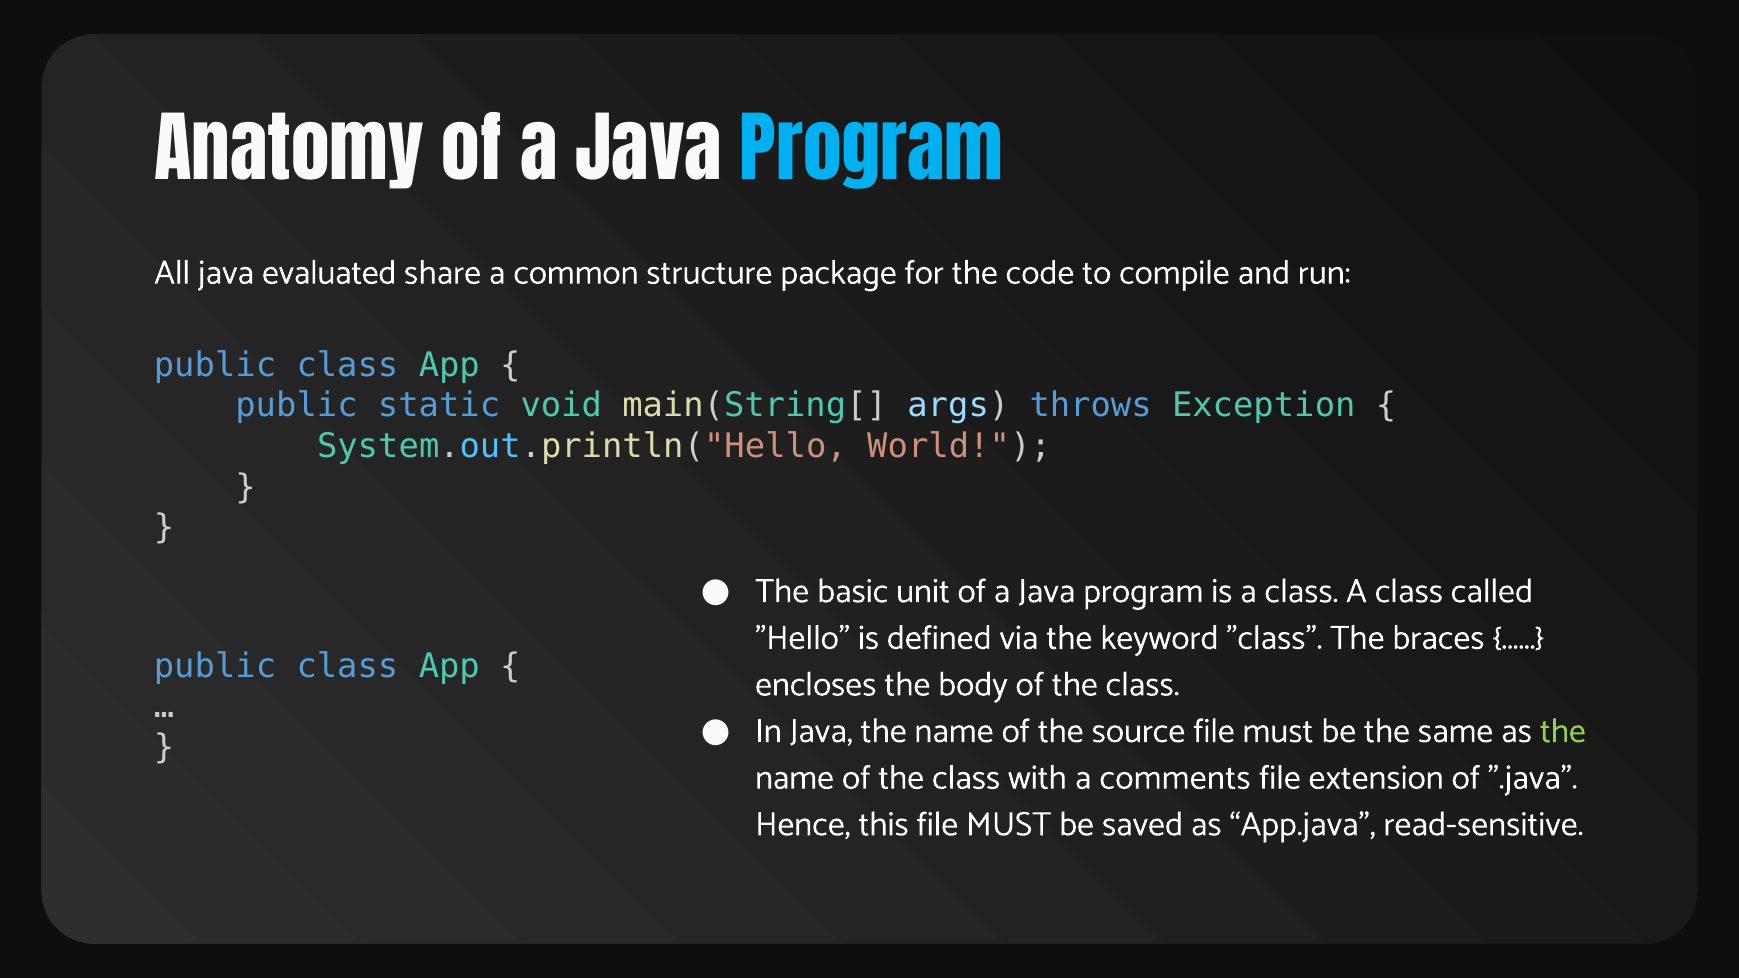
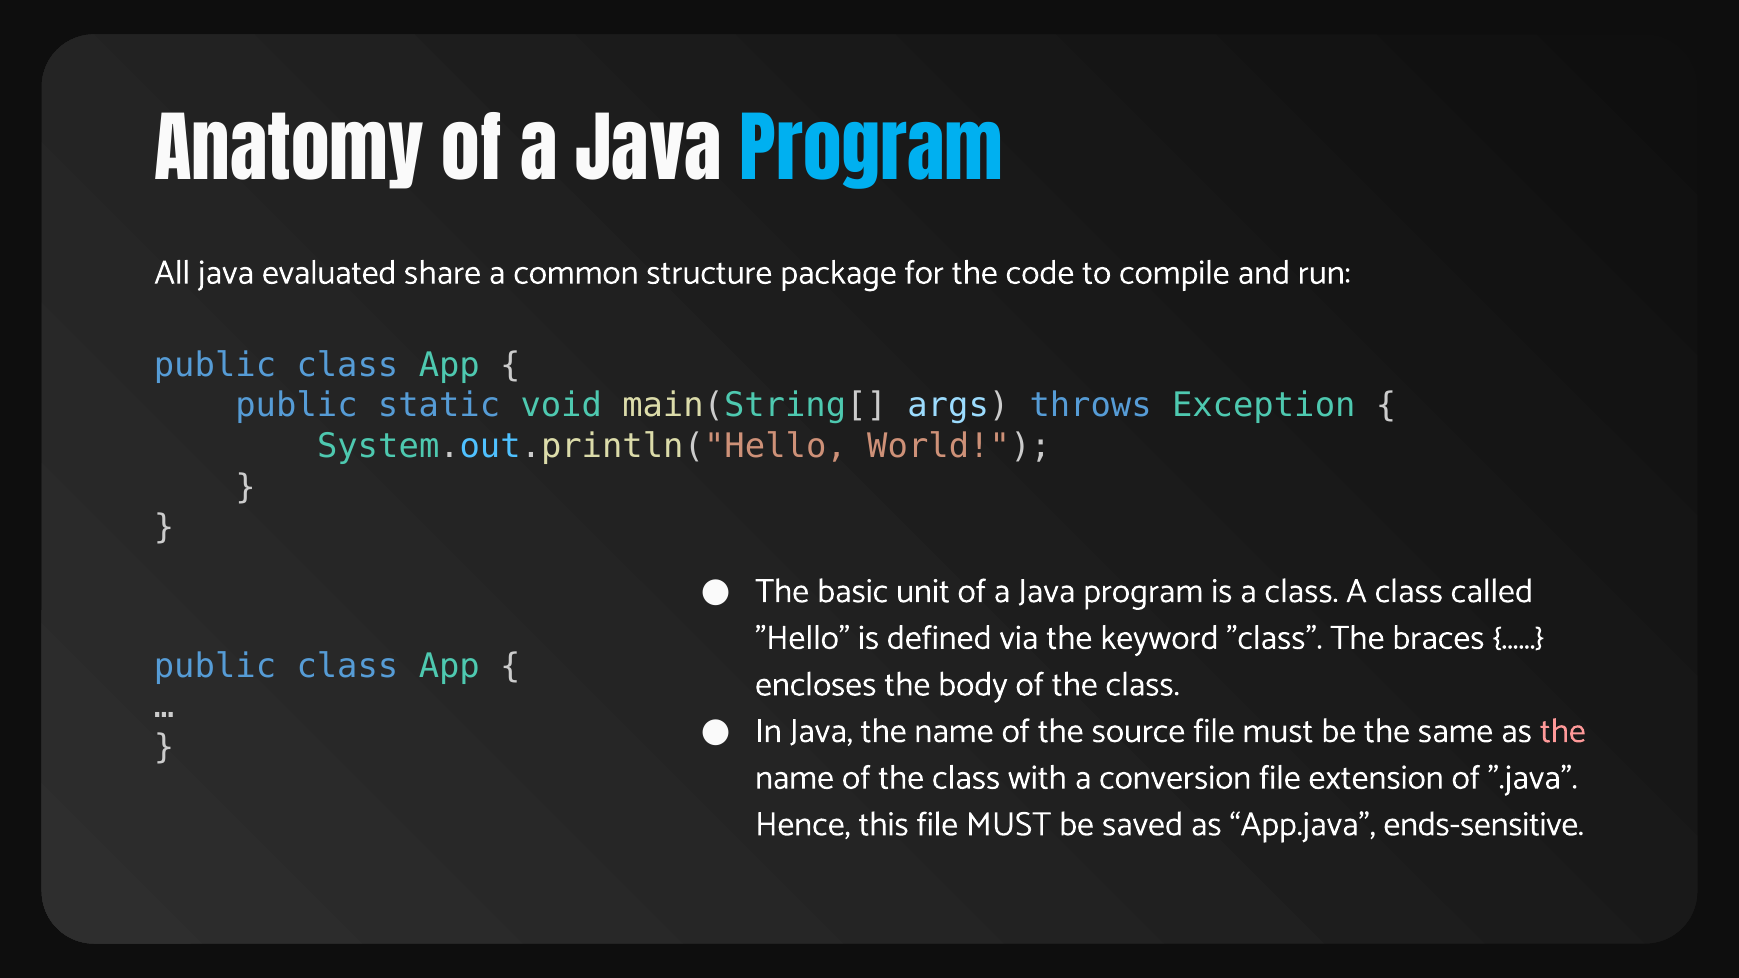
the at (1563, 731) colour: light green -> pink
comments: comments -> conversion
read-sensitive: read-sensitive -> ends-sensitive
